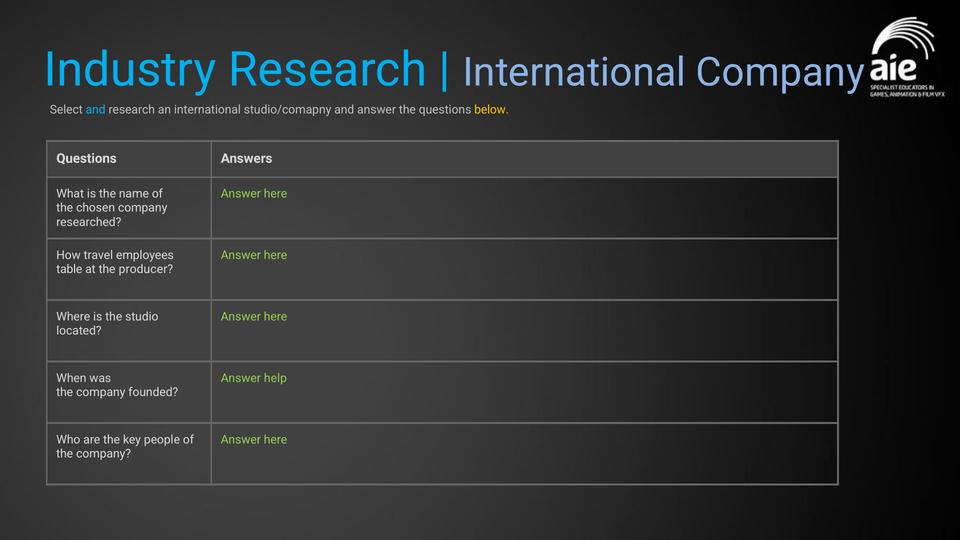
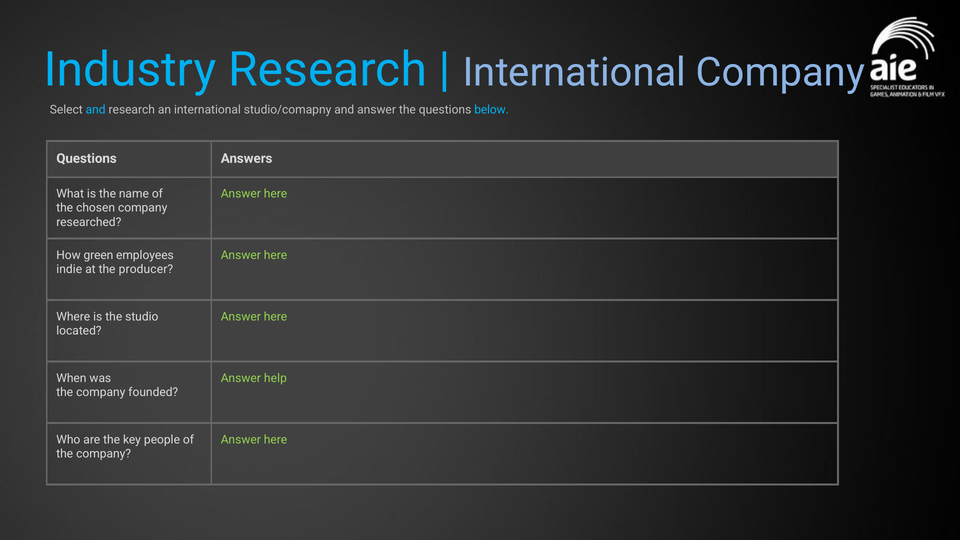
below colour: yellow -> light blue
travel: travel -> green
table: table -> indie
